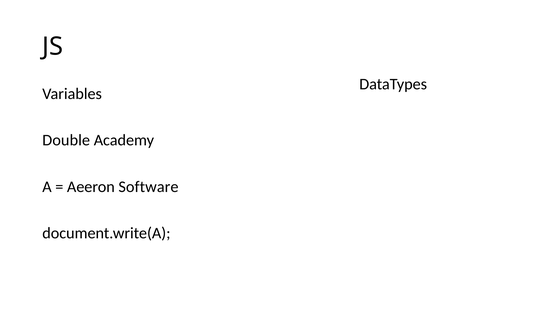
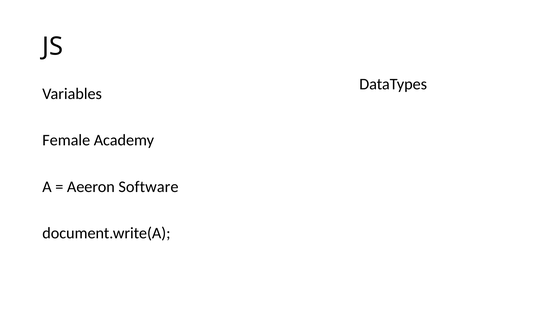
Double: Double -> Female
